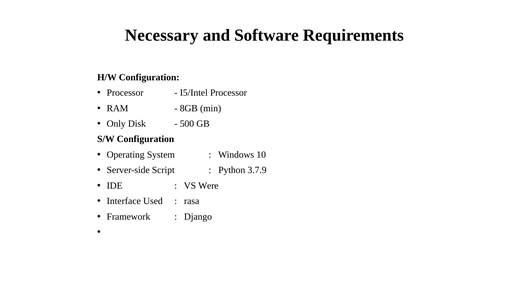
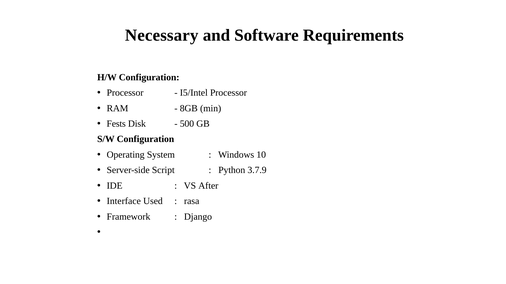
Only: Only -> Fests
Were: Were -> After
